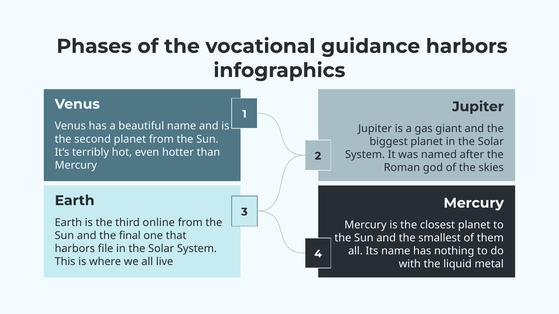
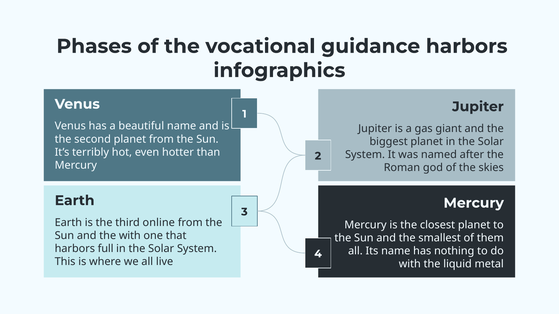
the final: final -> with
file: file -> full
